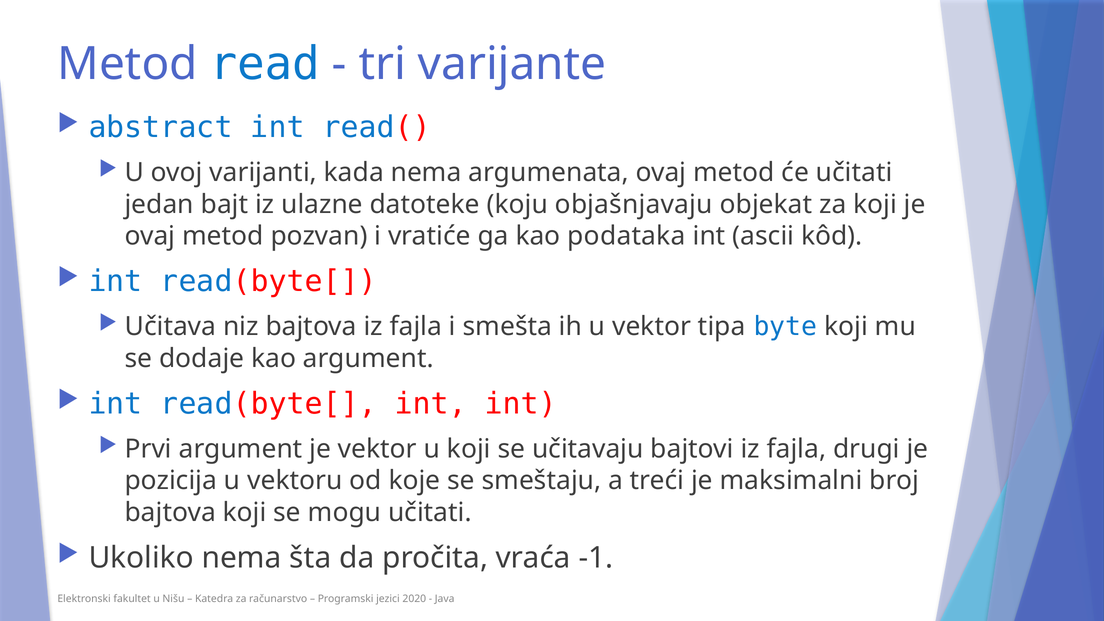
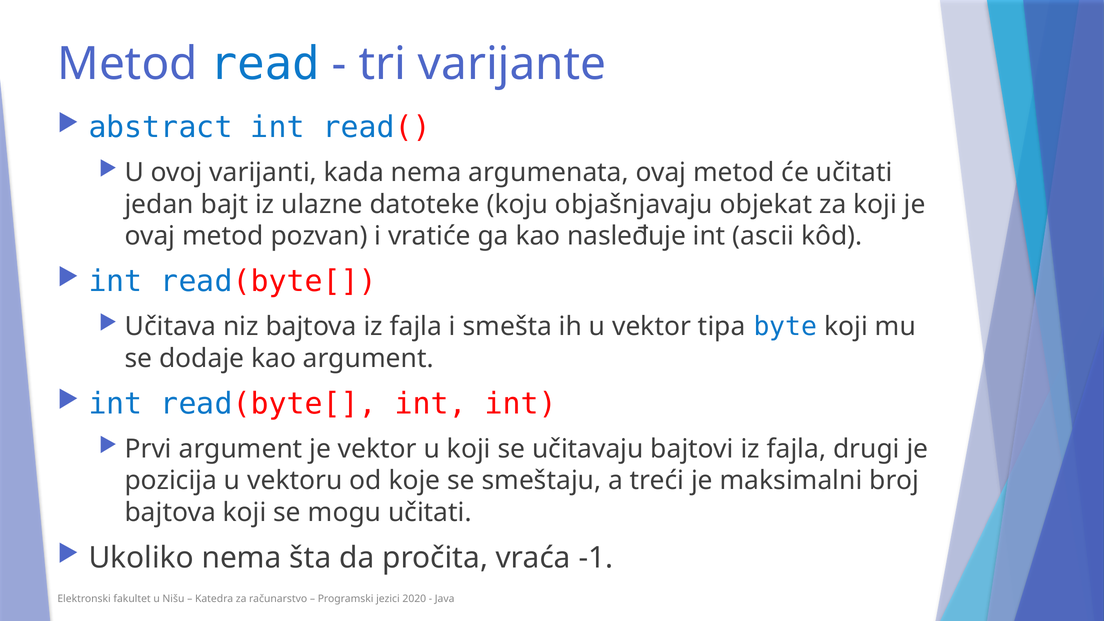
podataka: podataka -> nasleđuje
